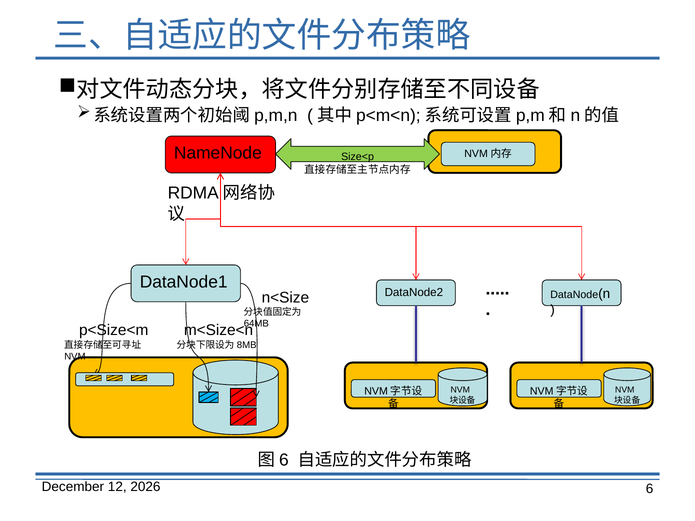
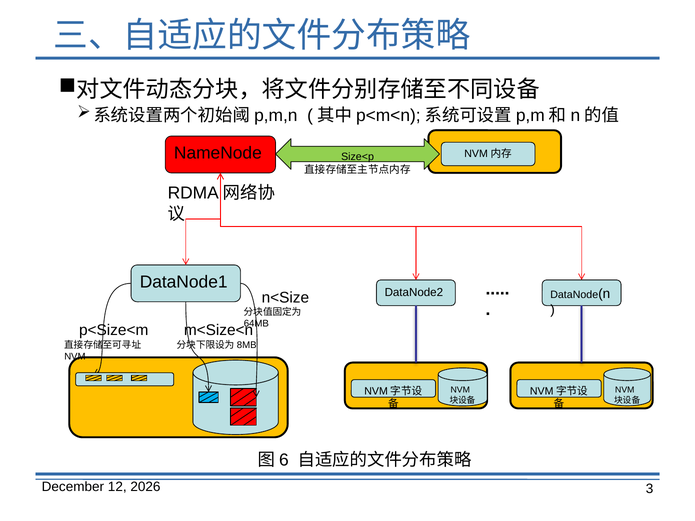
6: 6 -> 3
